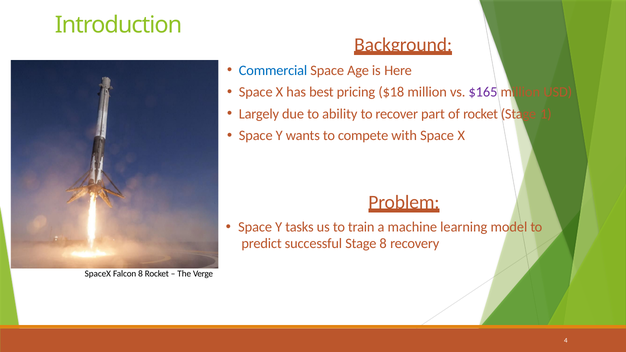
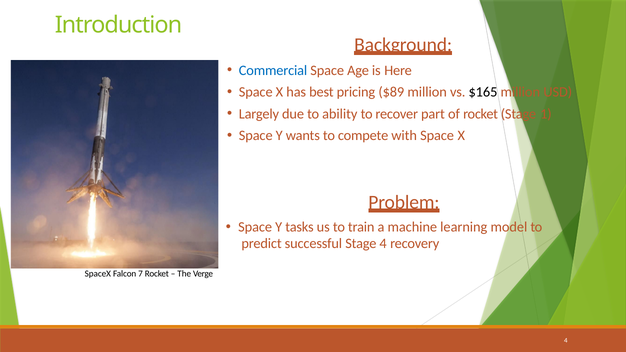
$18: $18 -> $89
$165 colour: purple -> black
Stage 8: 8 -> 4
Falcon 8: 8 -> 7
